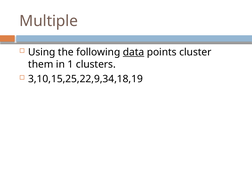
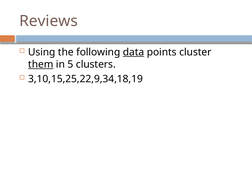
Multiple: Multiple -> Reviews
them underline: none -> present
1: 1 -> 5
